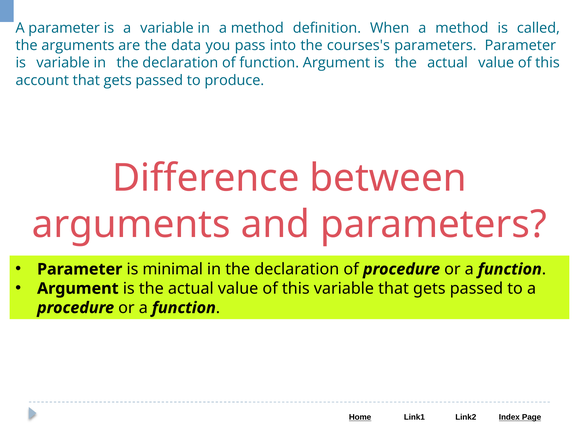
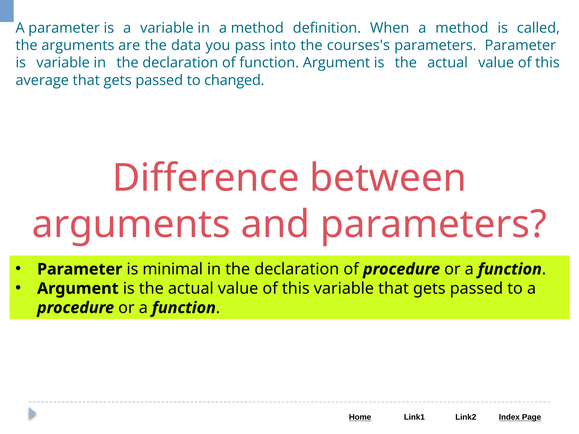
account: account -> average
produce: produce -> changed
